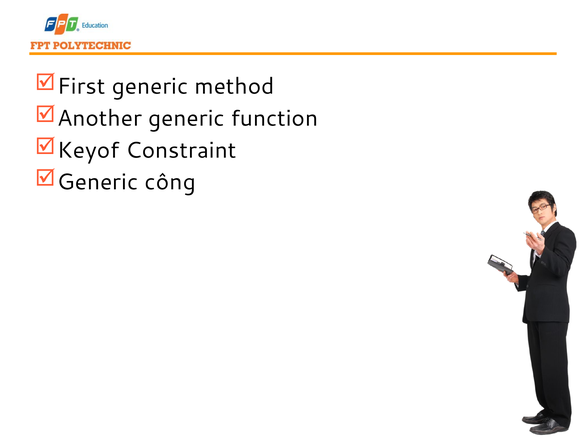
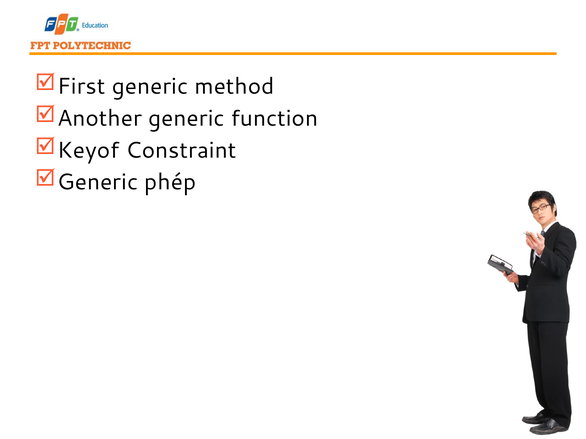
công: công -> phép
